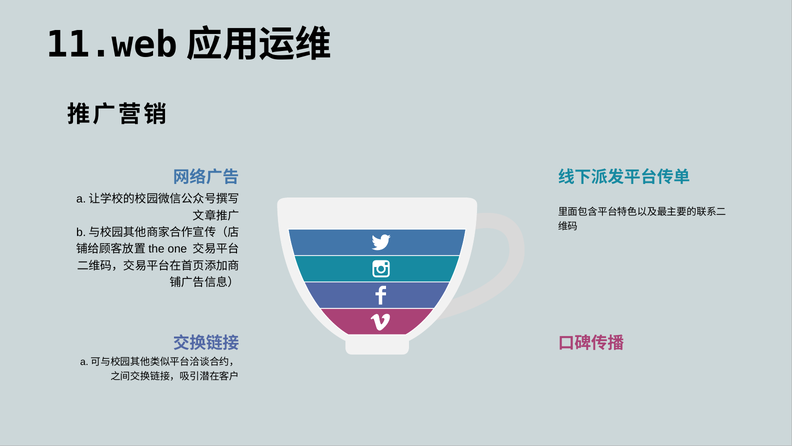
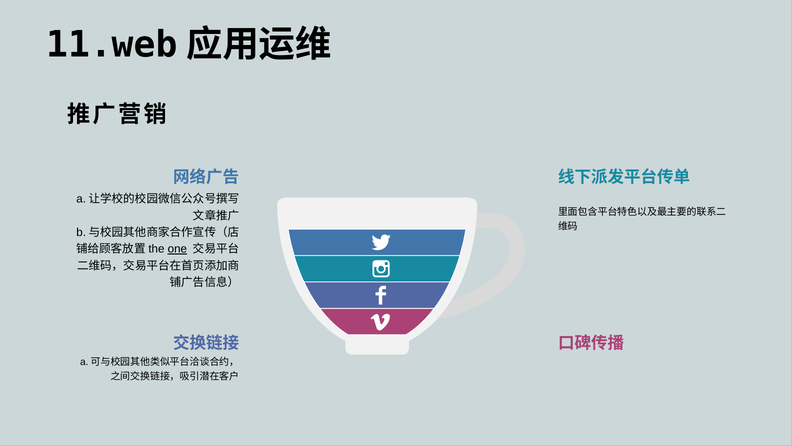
one underline: none -> present
